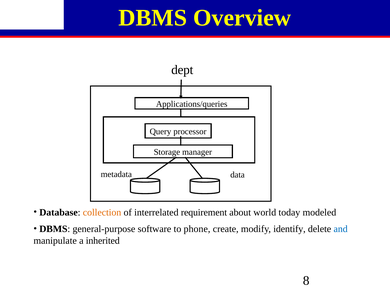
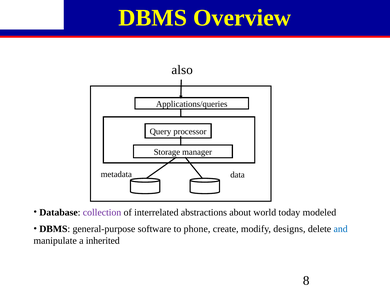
dept: dept -> also
collection colour: orange -> purple
requirement: requirement -> abstractions
identify: identify -> designs
